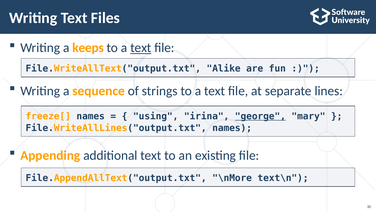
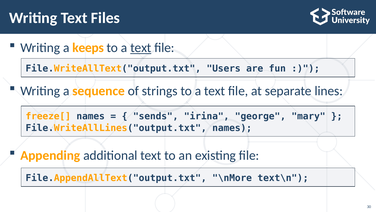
Alike: Alike -> Users
using: using -> sends
george underline: present -> none
